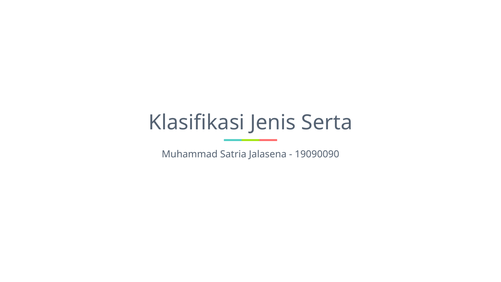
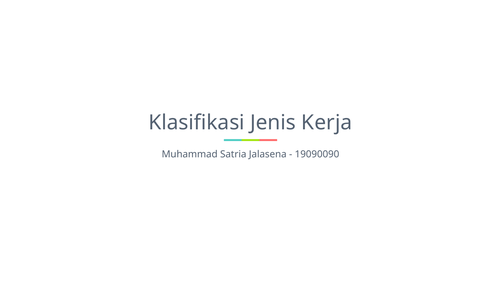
Serta: Serta -> Kerja
